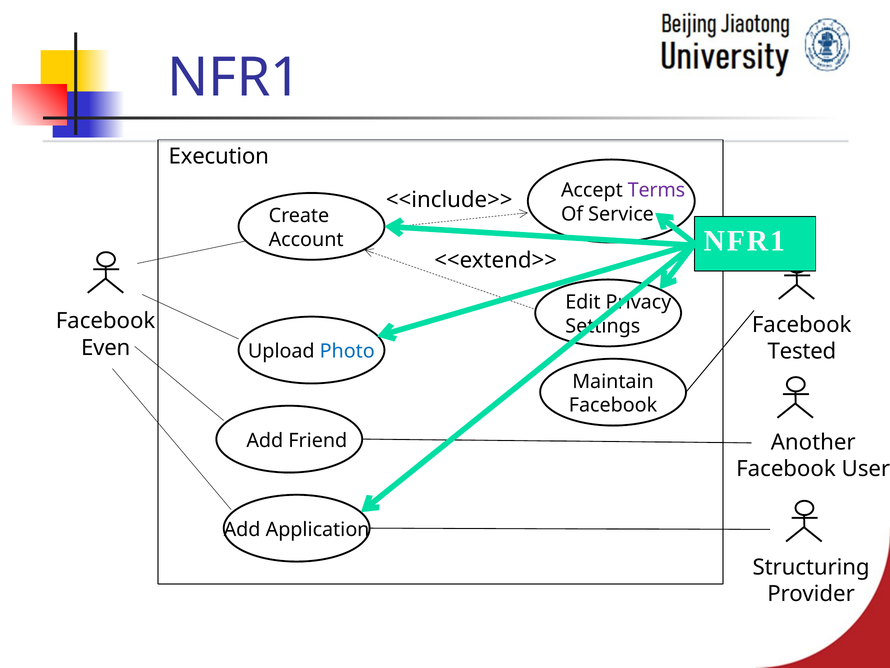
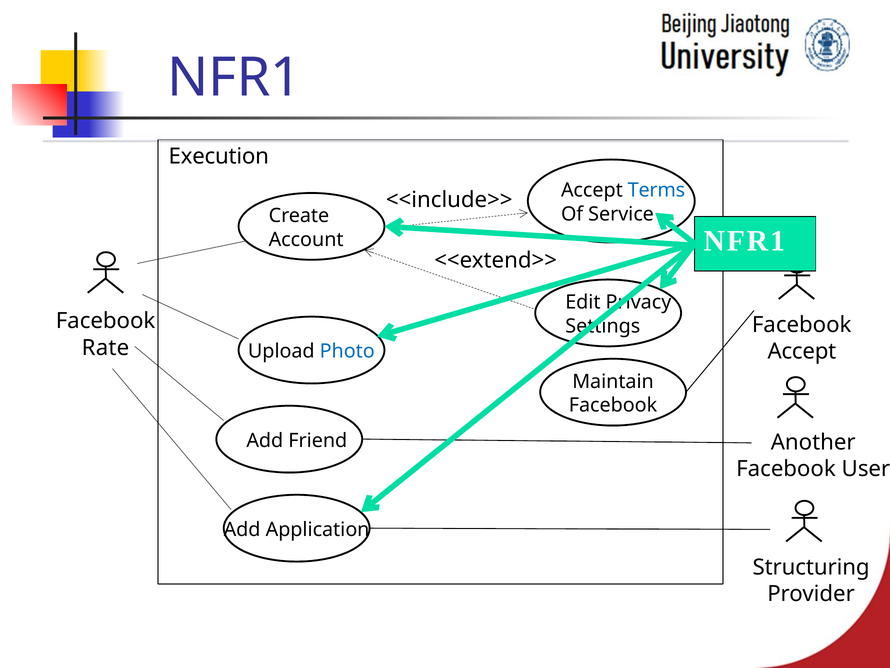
Terms colour: purple -> blue
Even: Even -> Rate
Tested at (802, 351): Tested -> Accept
